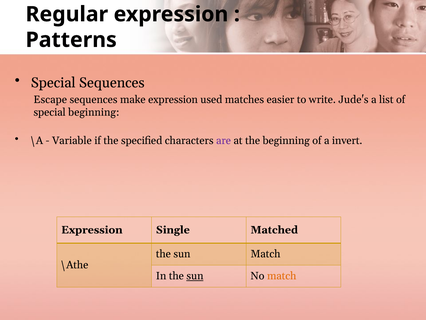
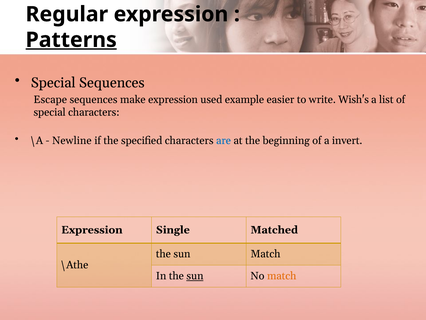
Patterns underline: none -> present
matches: matches -> example
Jude's: Jude's -> Wish's
special beginning: beginning -> characters
Variable: Variable -> Newline
are colour: purple -> blue
